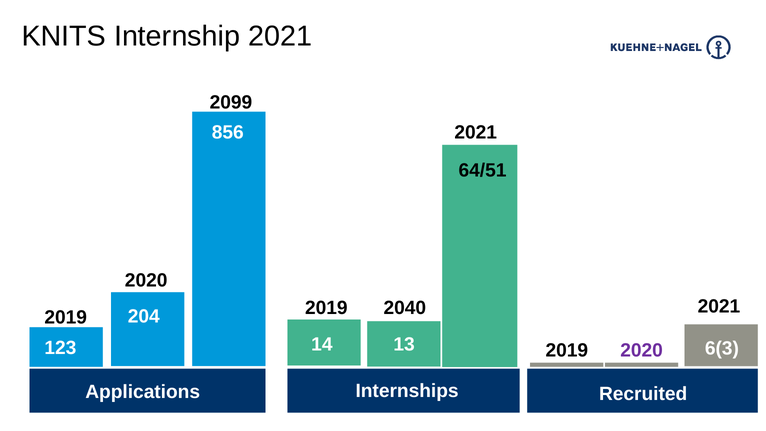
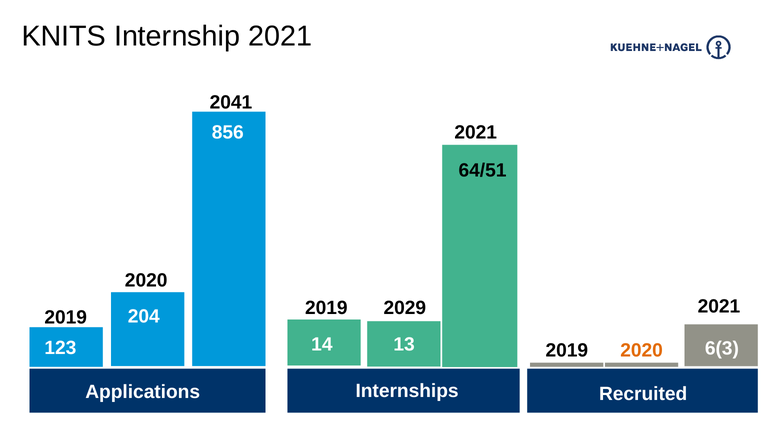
2099: 2099 -> 2041
2040: 2040 -> 2029
2020 at (642, 350) colour: purple -> orange
